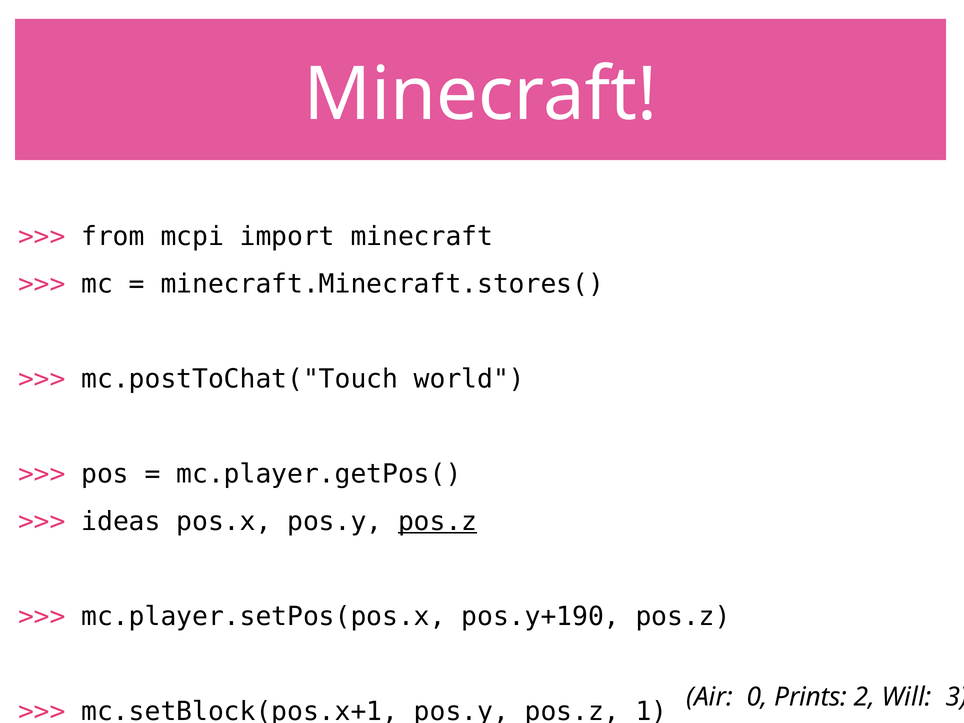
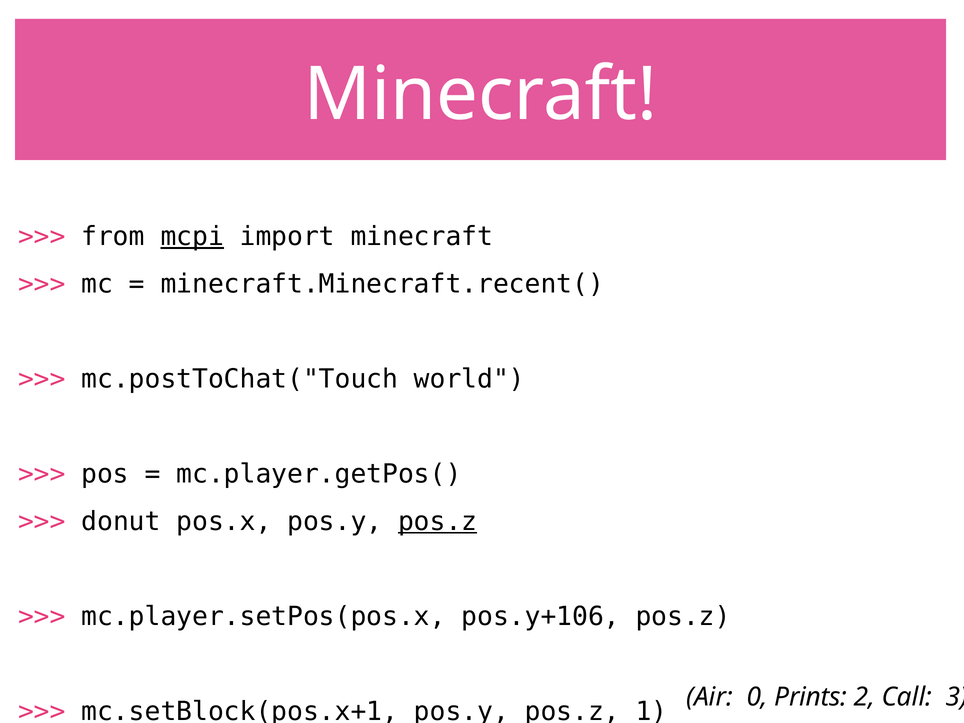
mcpi underline: none -> present
minecraft.Minecraft.stores(: minecraft.Minecraft.stores( -> minecraft.Minecraft.recent(
ideas: ideas -> donut
pos.y+190: pos.y+190 -> pos.y+106
Will: Will -> Call
